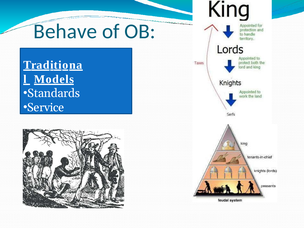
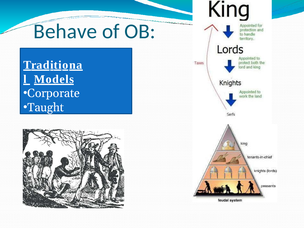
Standards: Standards -> Corporate
Service: Service -> Taught
